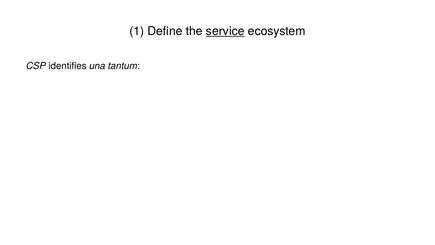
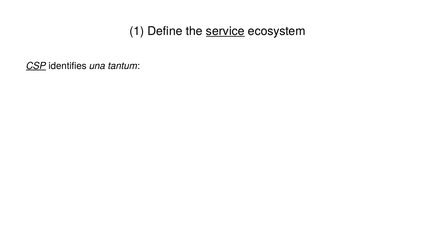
CSP underline: none -> present
